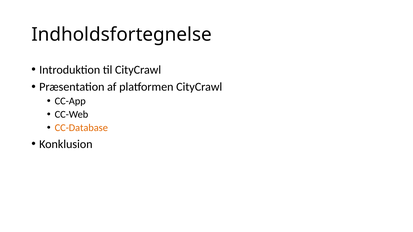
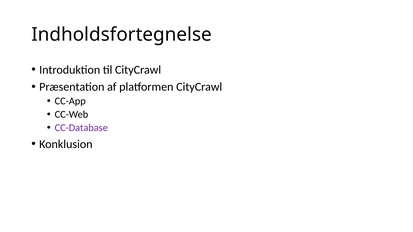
CC-Database colour: orange -> purple
